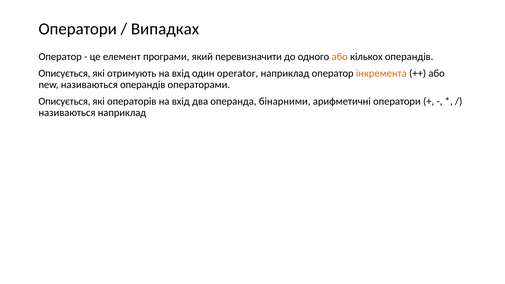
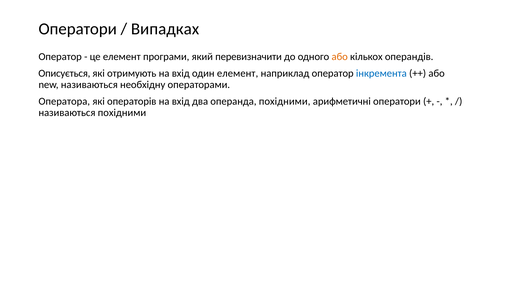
один operator: operator -> елемент
інкремента colour: orange -> blue
називаються операндів: операндів -> необхідну
Описується at (64, 102): Описується -> Оператора
операнда бінарними: бінарними -> похідними
називаються наприклад: наприклад -> похідними
